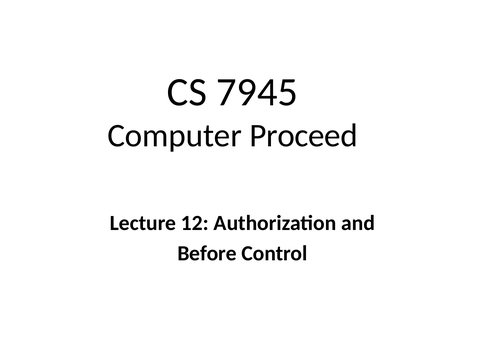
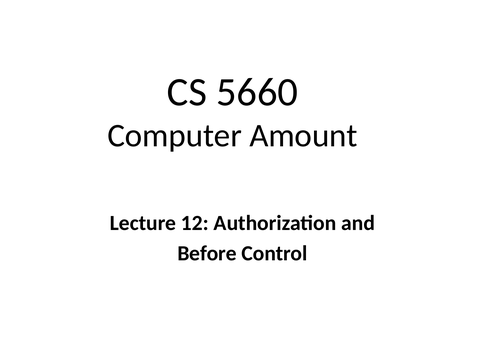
7945: 7945 -> 5660
Proceed: Proceed -> Amount
